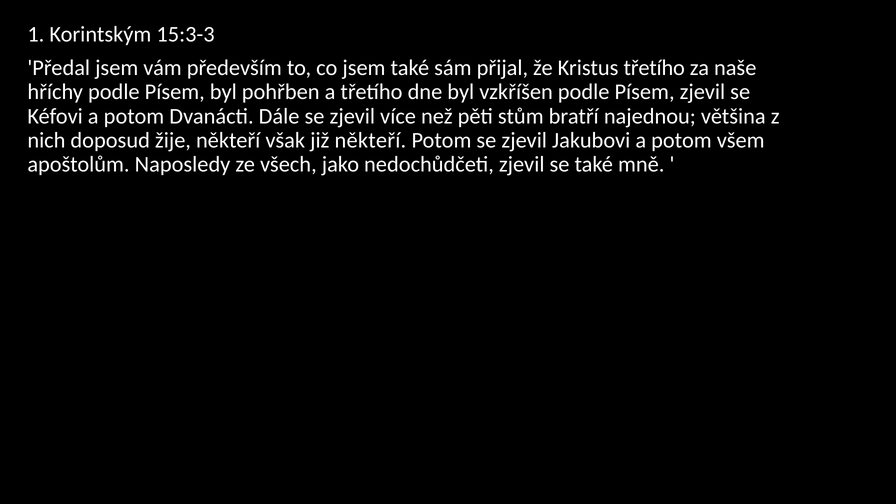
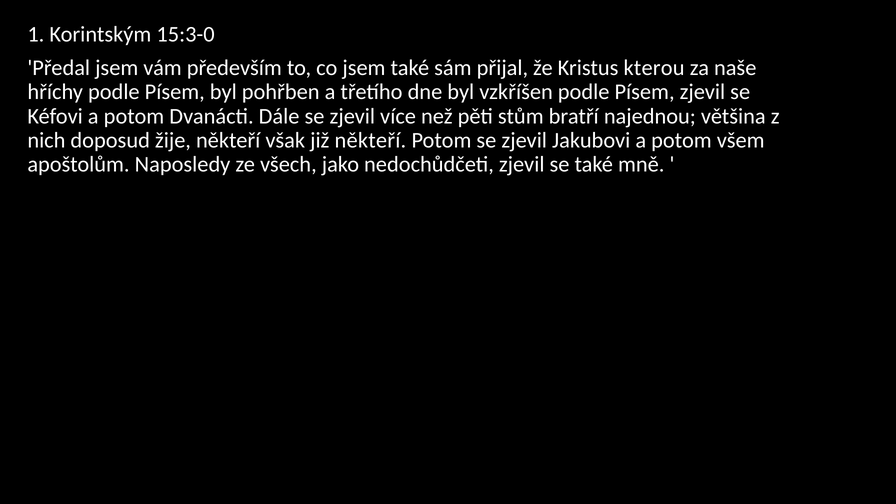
15:3-3: 15:3-3 -> 15:3-0
Kristus třetího: třetího -> kterou
